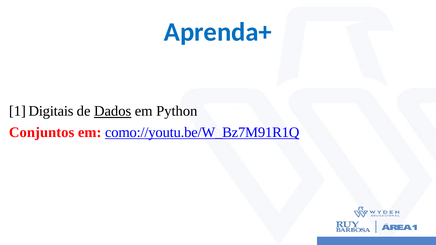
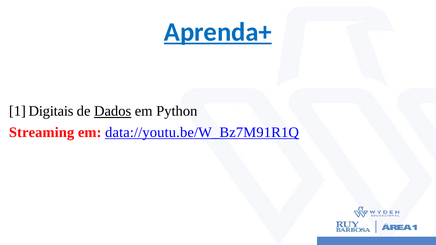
Aprenda+ underline: none -> present
Conjuntos: Conjuntos -> Streaming
como://youtu.be/W_Bz7M91R1Q: como://youtu.be/W_Bz7M91R1Q -> data://youtu.be/W_Bz7M91R1Q
